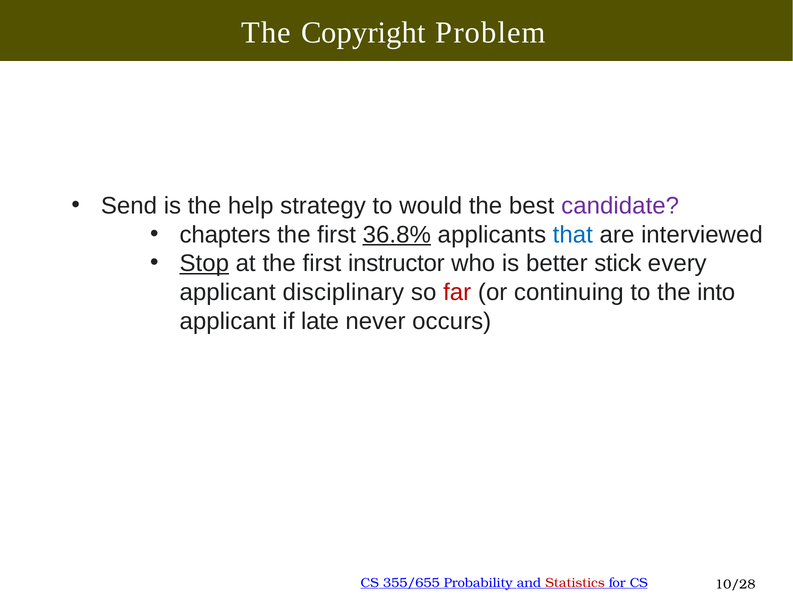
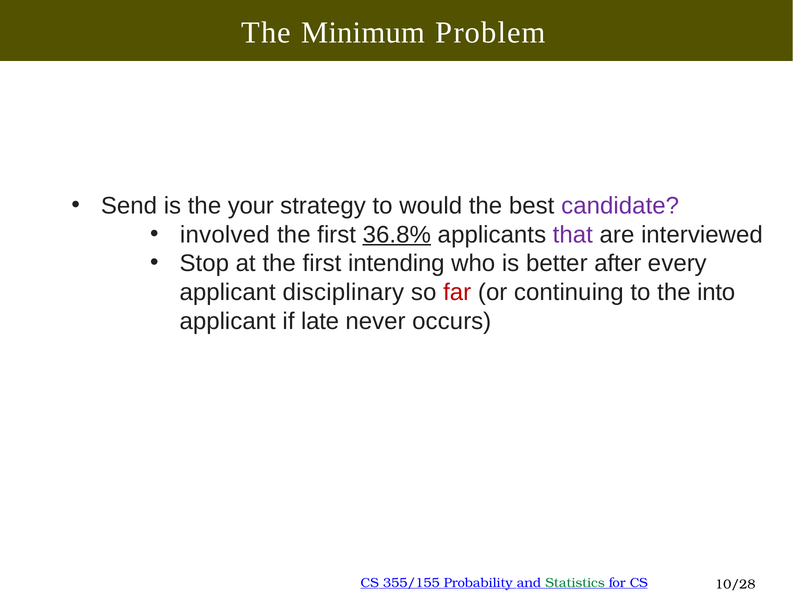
The Copyright: Copyright -> Minimum
help: help -> your
chapters: chapters -> involved
that colour: blue -> purple
Stop underline: present -> none
instructor: instructor -> intending
stick: stick -> after
355/655: 355/655 -> 355/155
Statistics colour: red -> green
